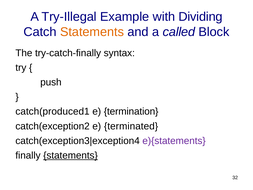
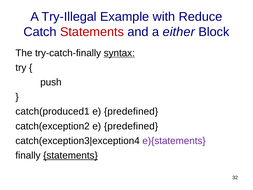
Dividing: Dividing -> Reduce
Statements at (92, 32) colour: orange -> red
called: called -> either
syntax underline: none -> present
termination at (131, 111): termination -> predefined
catch(exception2 e terminated: terminated -> predefined
